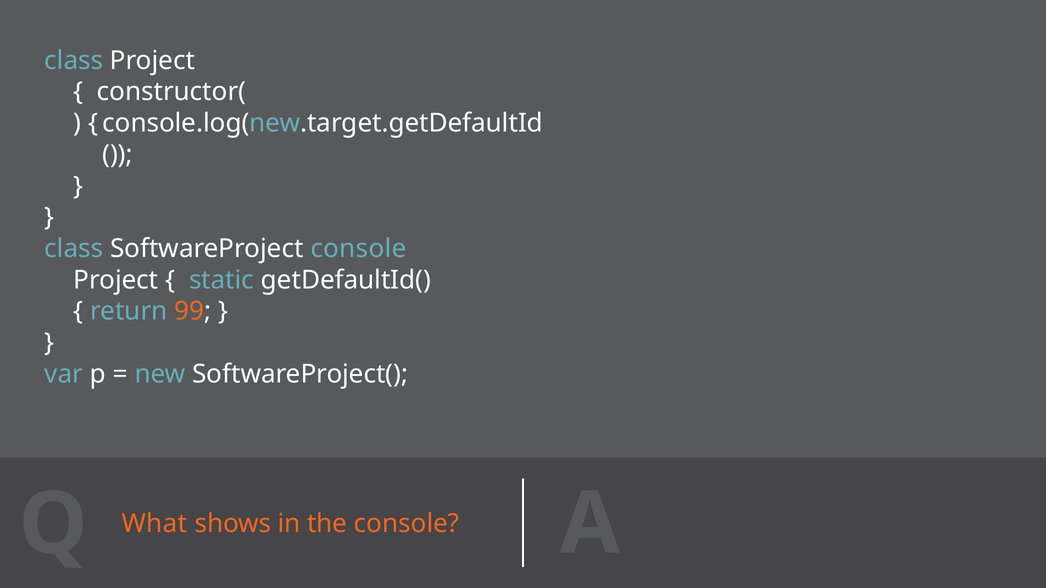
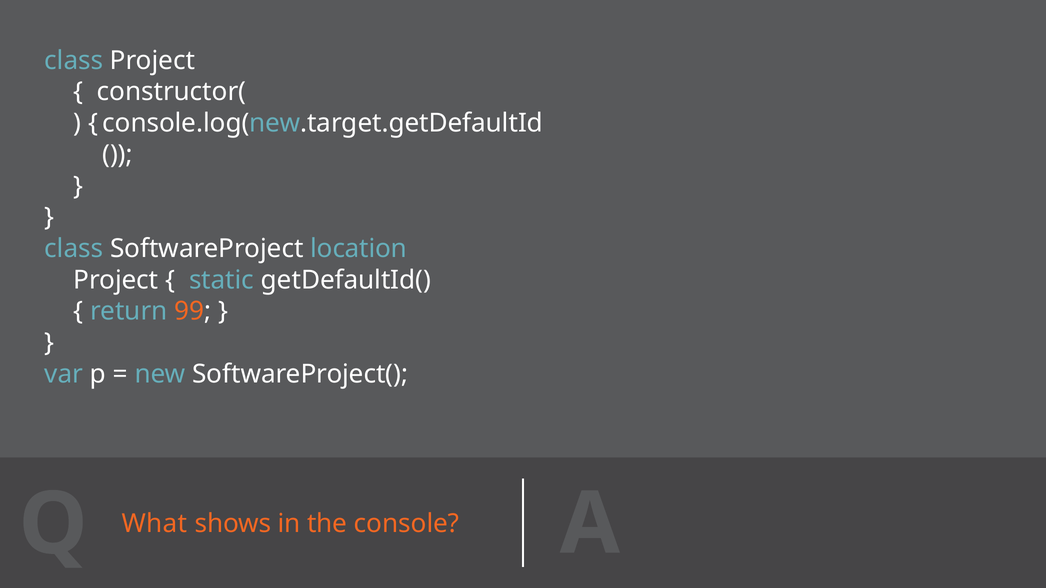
SoftwareProject console: console -> location
